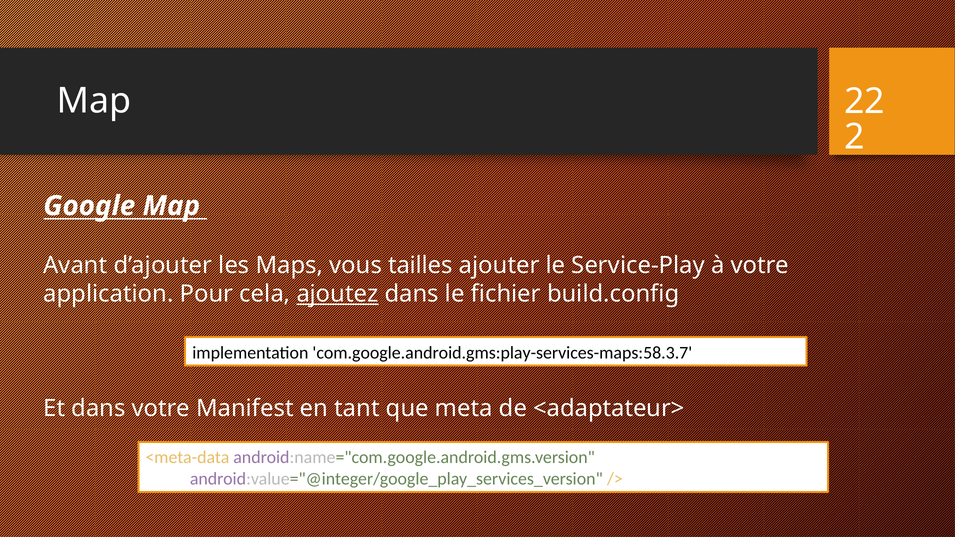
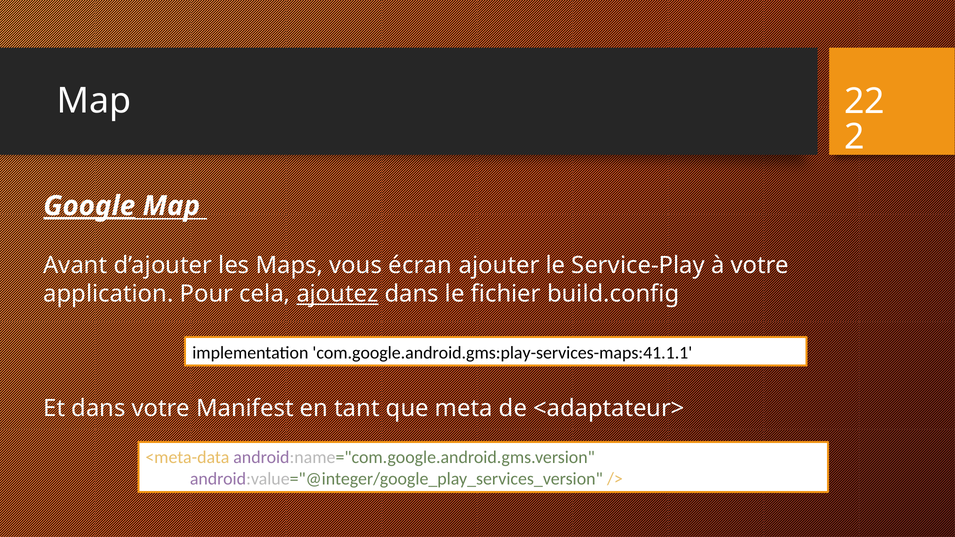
Google underline: none -> present
tailles: tailles -> écran
com.google.android.gms:play-services-maps:58.3.7: com.google.android.gms:play-services-maps:58.3.7 -> com.google.android.gms:play-services-maps:41.1.1
